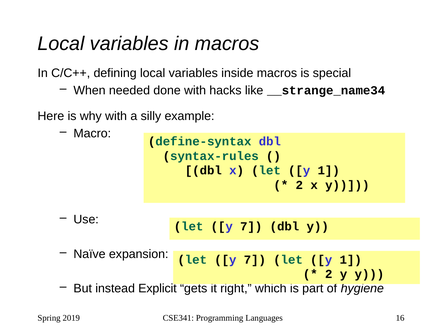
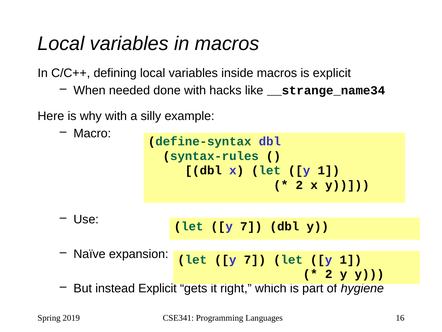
is special: special -> explicit
